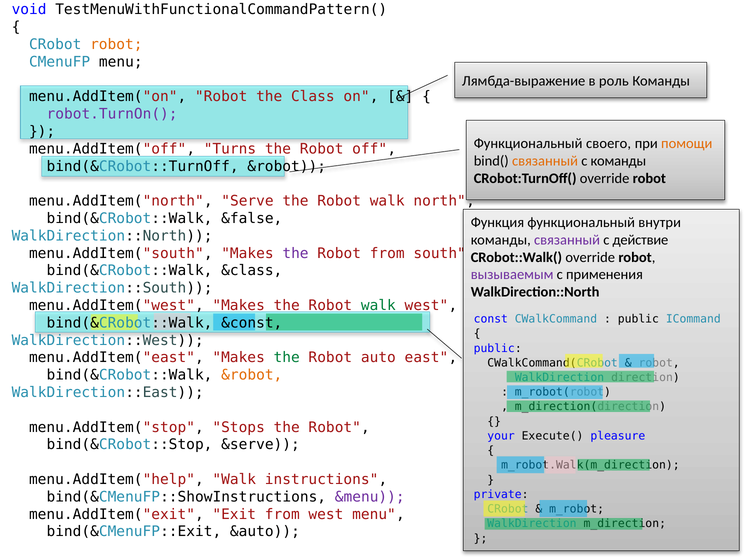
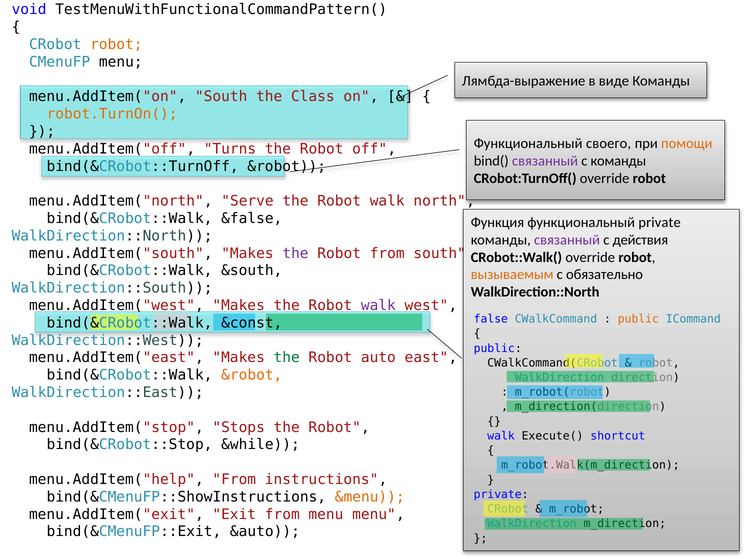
роль: роль -> виде
menu.AddItem("on Robot: Robot -> South
robot.TurnOn( colour: purple -> orange
связанный at (545, 161) colour: orange -> purple
функциональный внутри: внутри -> private
действие: действие -> действия
&class: &class -> &south
вызываемым colour: purple -> orange
применения: применения -> обязательно
walk at (378, 305) colour: green -> purple
const: const -> false
public at (638, 319) colour: black -> orange
your at (501, 436): your -> walk
pleasure: pleasure -> shortcut
&serve: &serve -> &while
menu.AddItem("help Walk: Walk -> From
&menu colour: purple -> orange
from west: west -> menu
